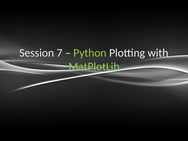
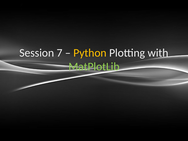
Python colour: light green -> yellow
